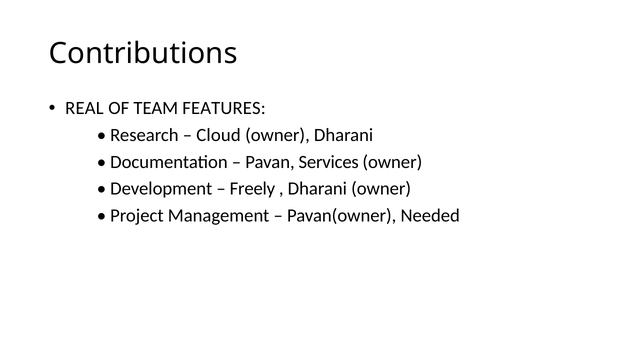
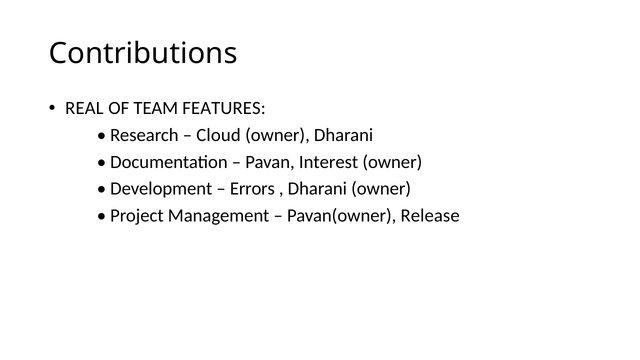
Services: Services -> Interest
Freely: Freely -> Errors
Needed: Needed -> Release
